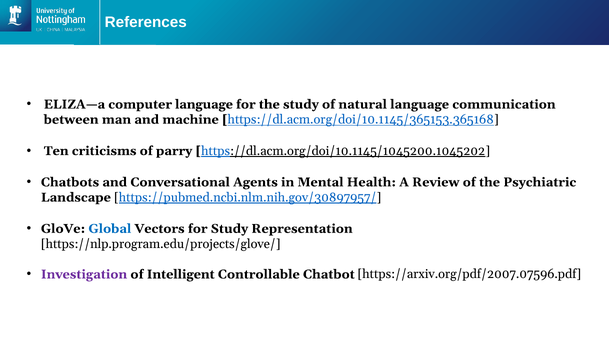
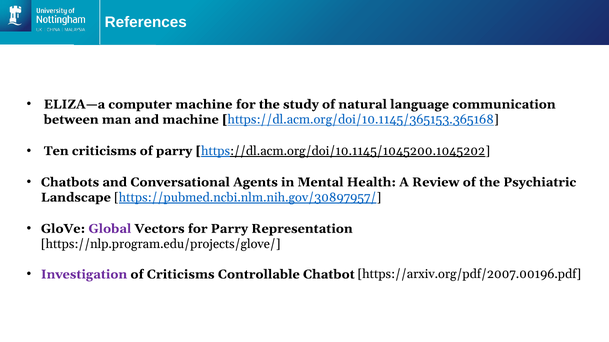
computer language: language -> machine
Global colour: blue -> purple
for Study: Study -> Parry
of Intelligent: Intelligent -> Criticisms
https://arxiv.org/pdf/2007.07596.pdf: https://arxiv.org/pdf/2007.07596.pdf -> https://arxiv.org/pdf/2007.00196.pdf
